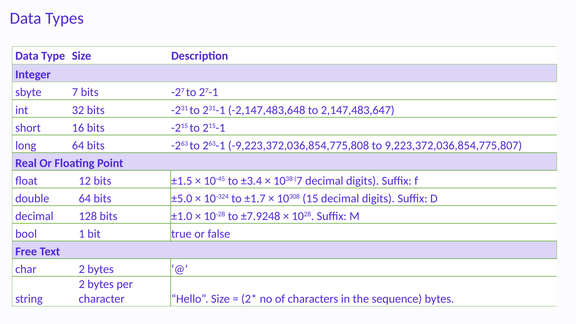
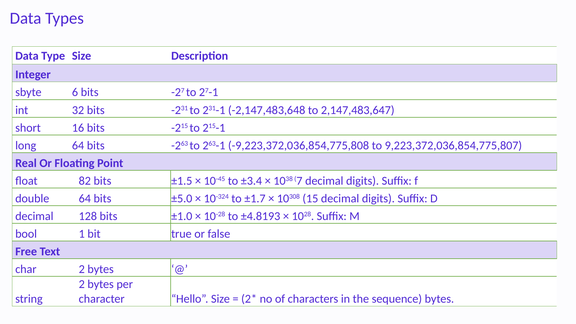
sbyte 7: 7 -> 6
12: 12 -> 82
±7.9248: ±7.9248 -> ±4.8193
